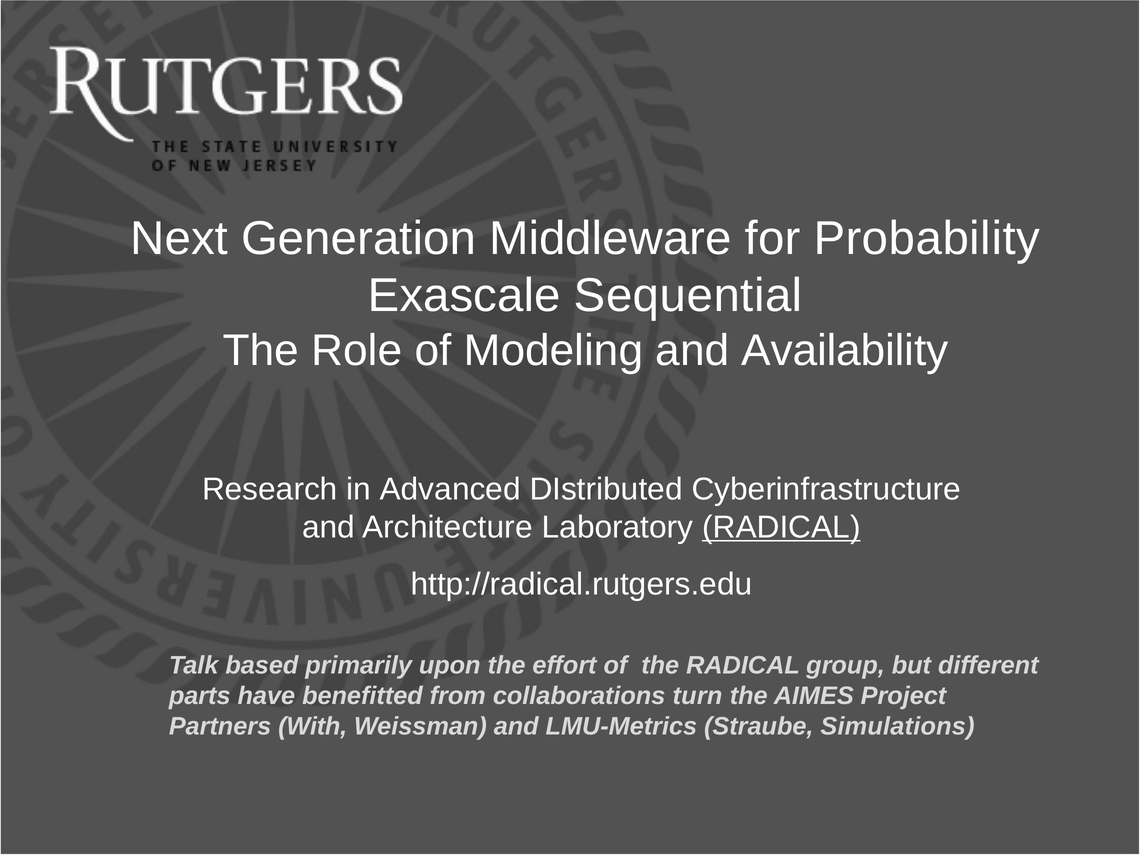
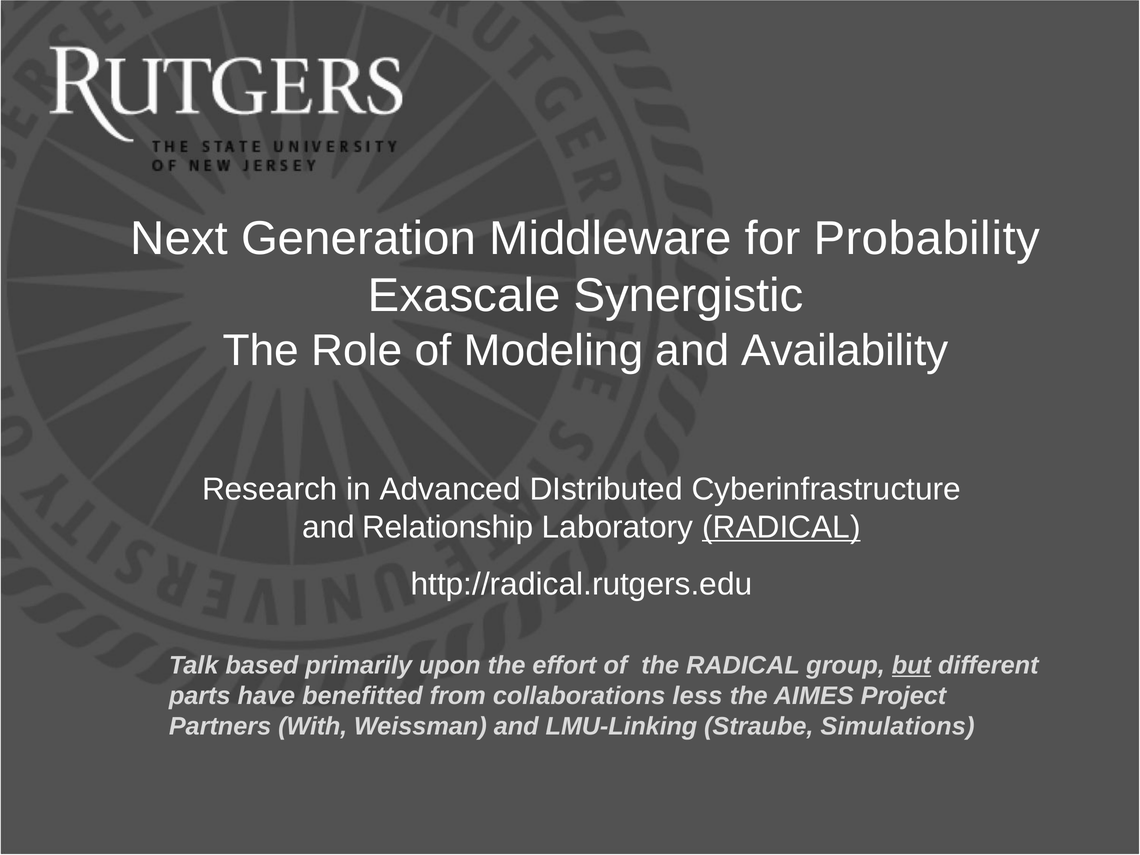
Sequential: Sequential -> Synergistic
Architecture: Architecture -> Relationship
but underline: none -> present
turn: turn -> less
LMU-Metrics: LMU-Metrics -> LMU-Linking
